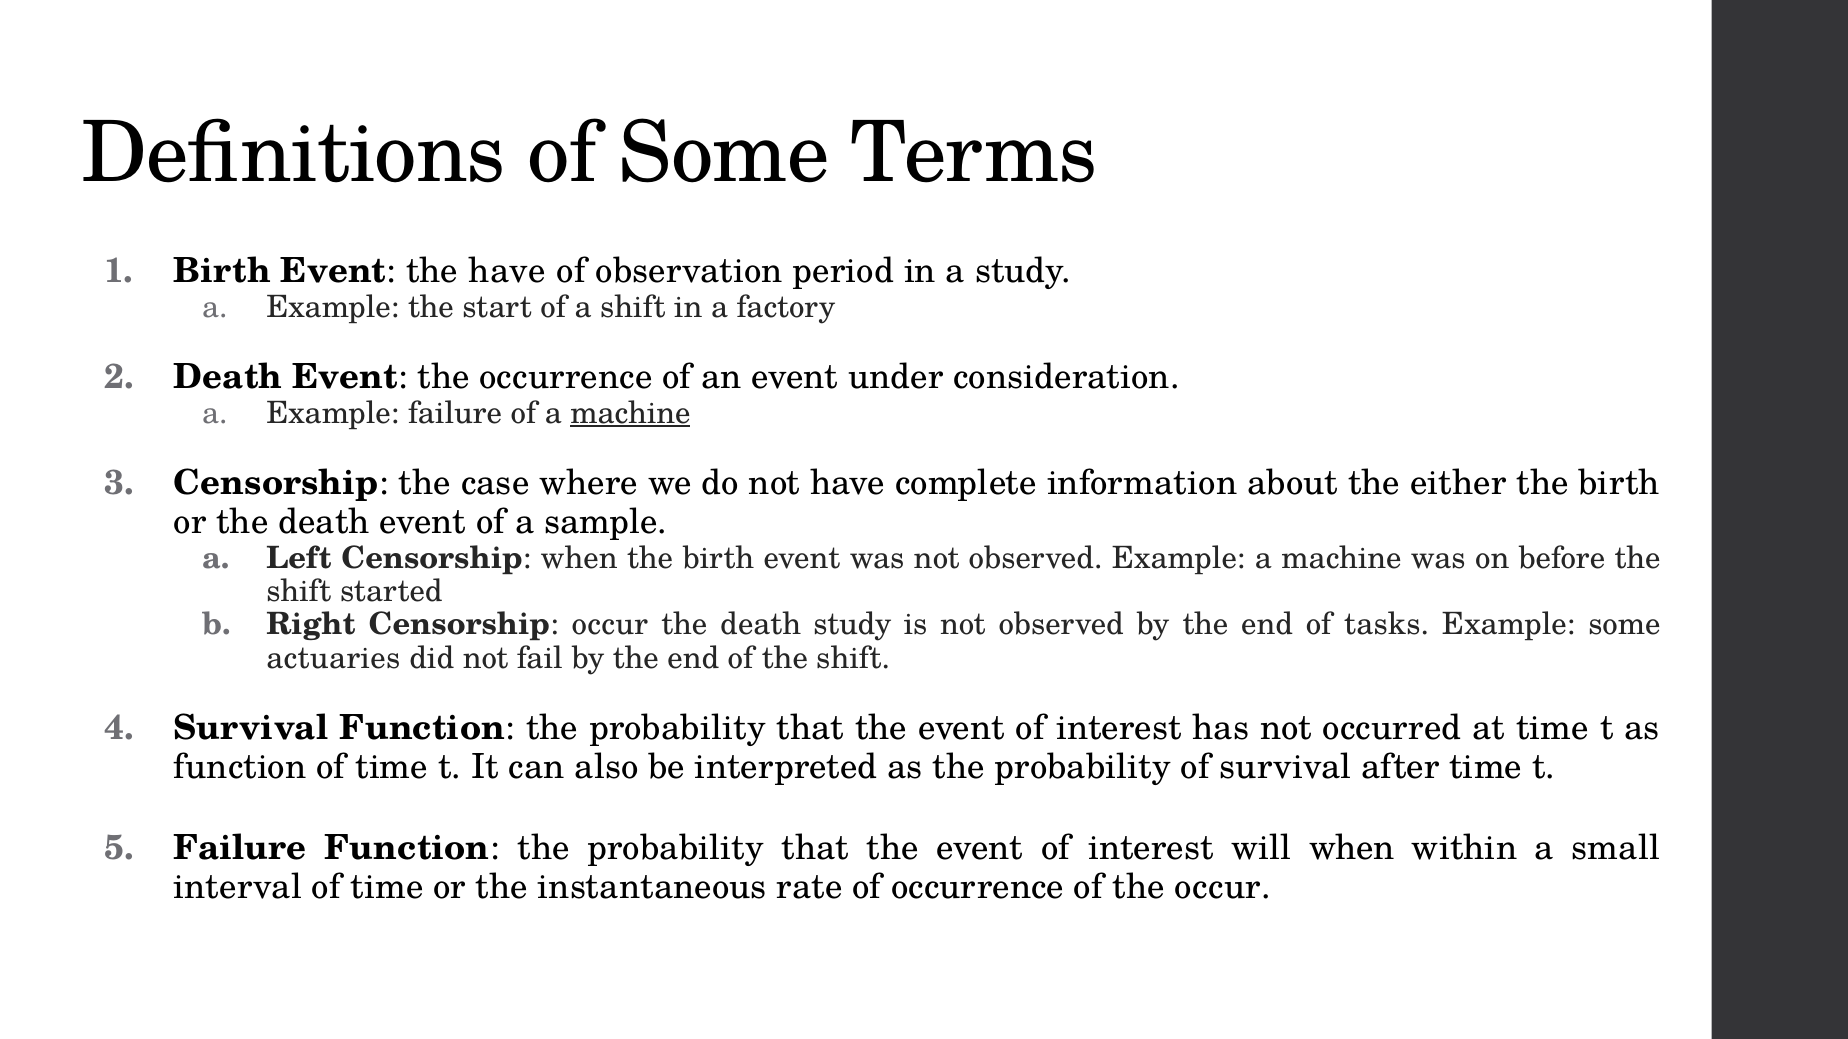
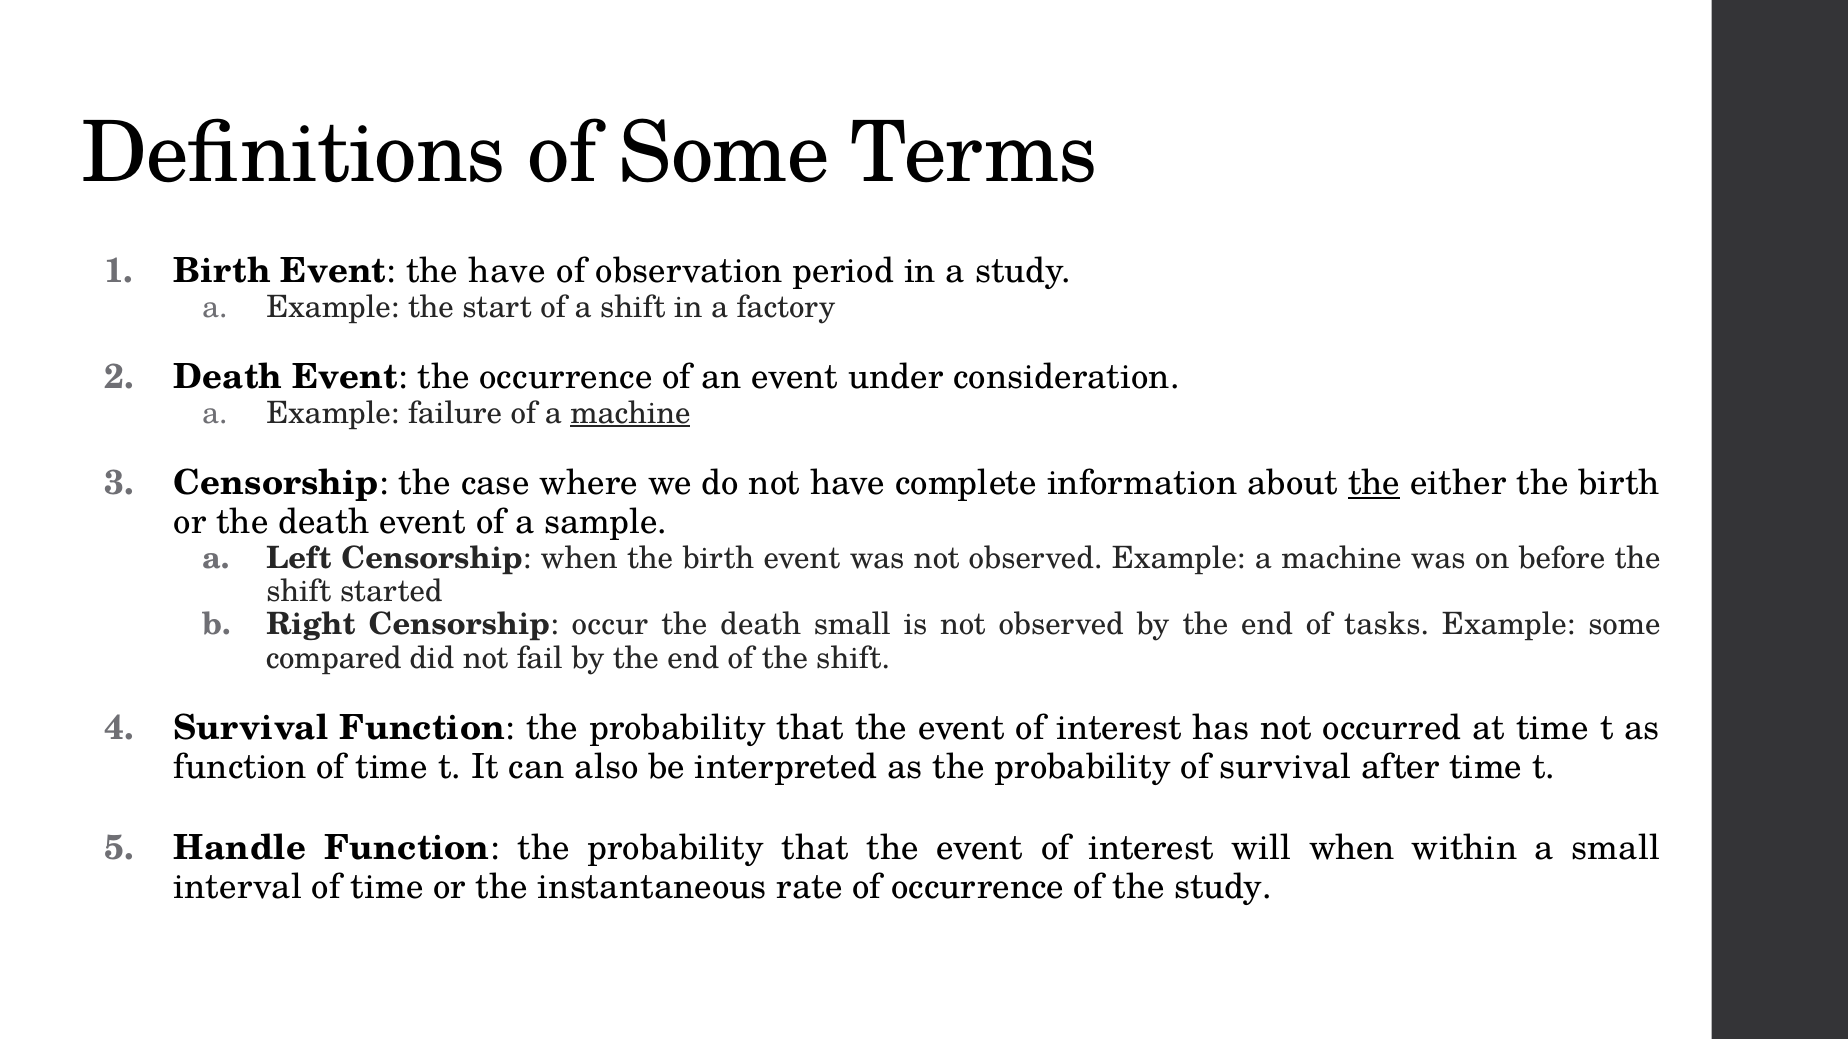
the at (1374, 483) underline: none -> present
death study: study -> small
actuaries: actuaries -> compared
Failure at (240, 848): Failure -> Handle
the occur: occur -> study
